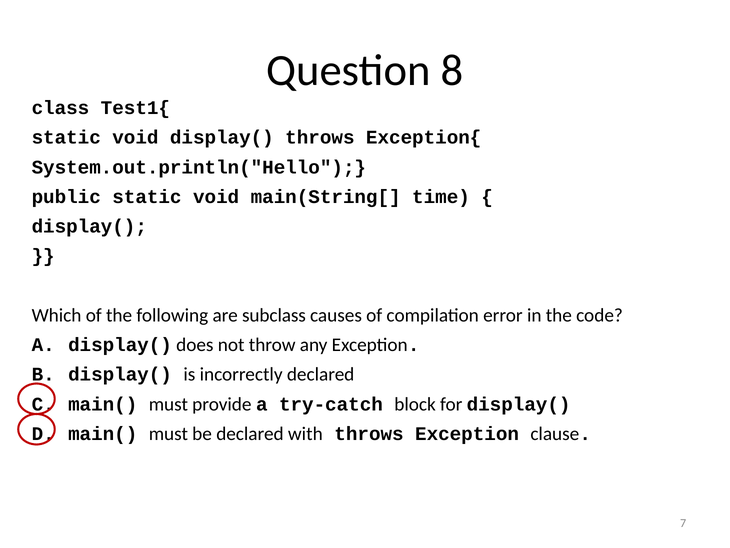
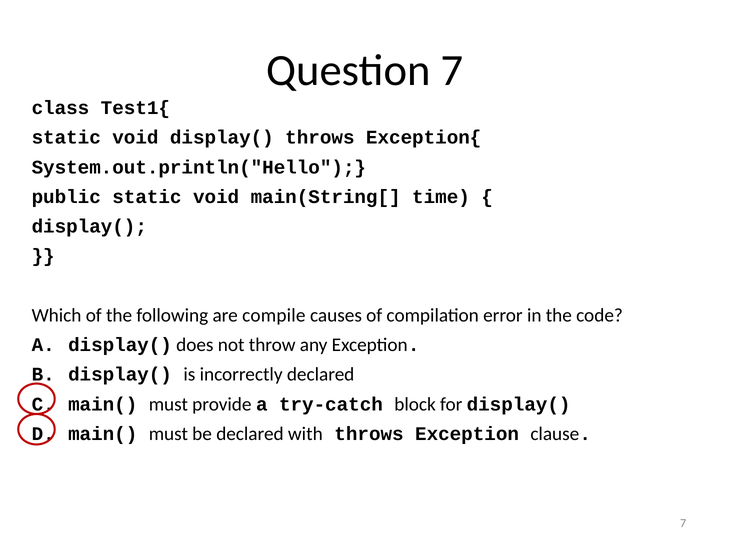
Question 8: 8 -> 7
subclass: subclass -> compile
